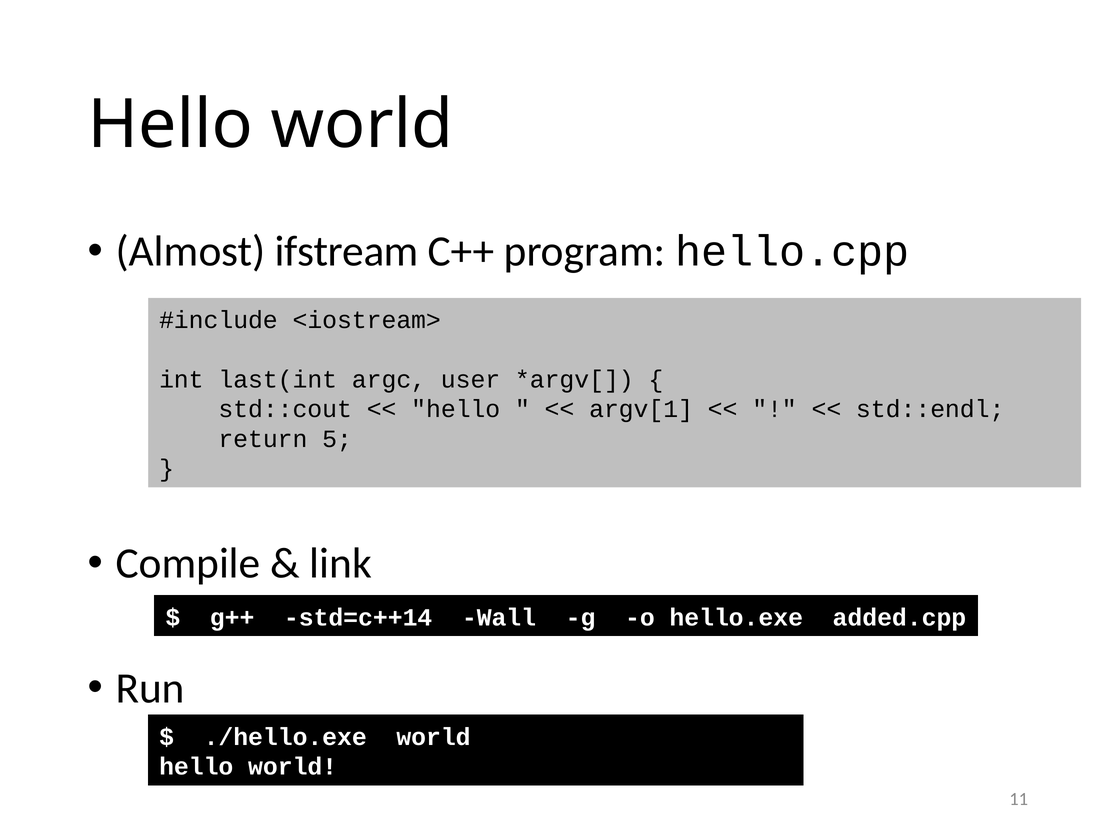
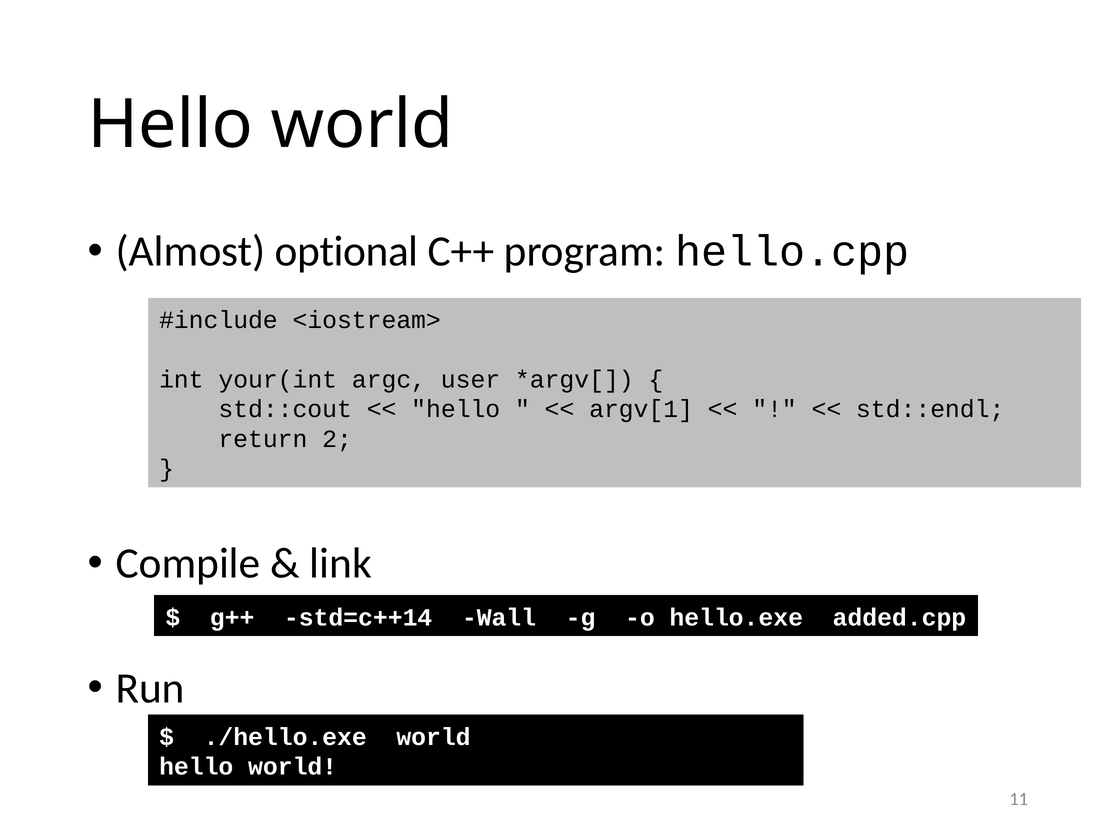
ifstream: ifstream -> optional
last(int: last(int -> your(int
5: 5 -> 2
